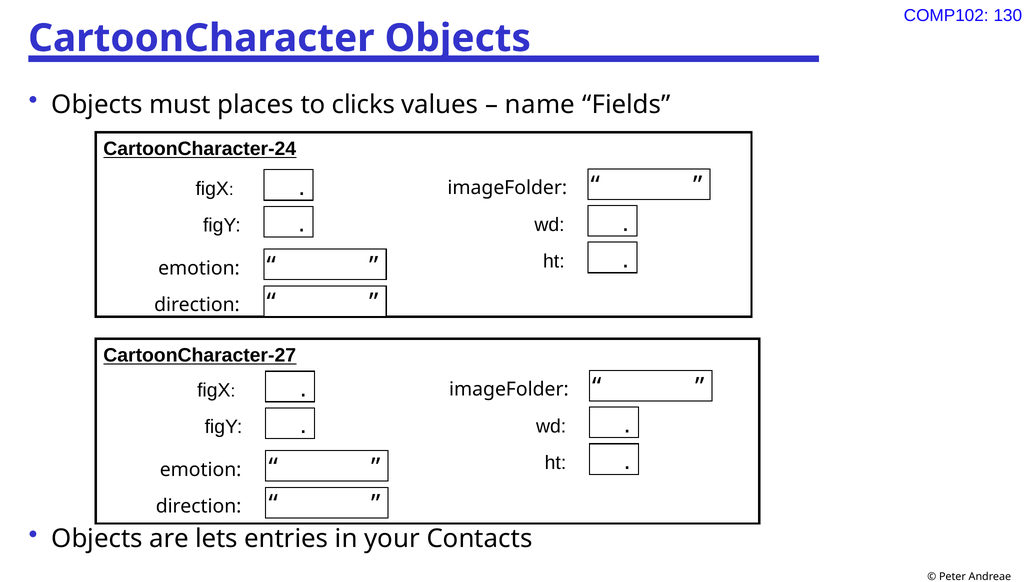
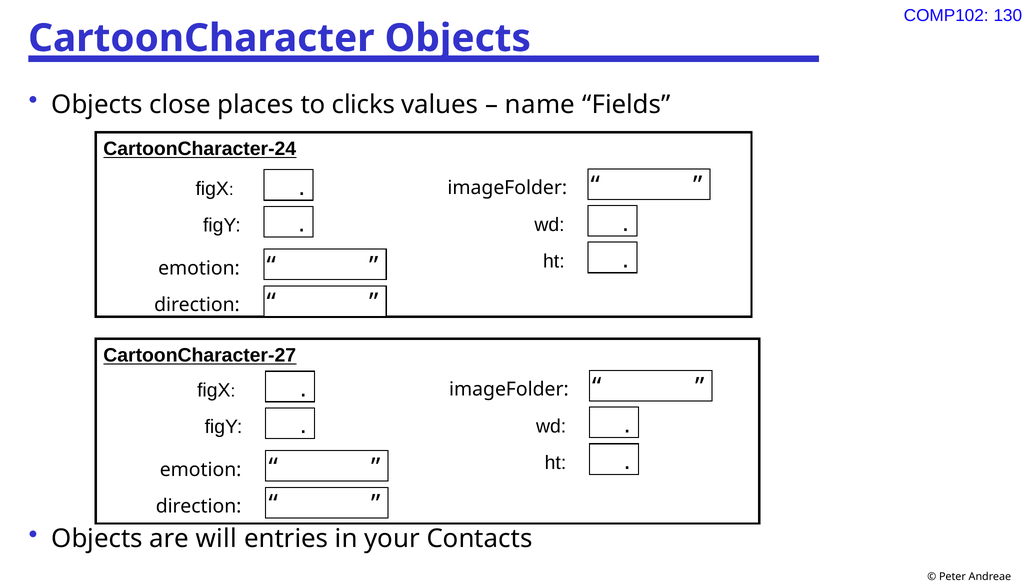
must: must -> close
lets: lets -> will
